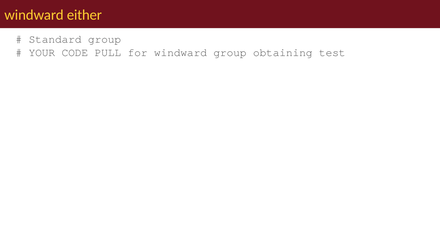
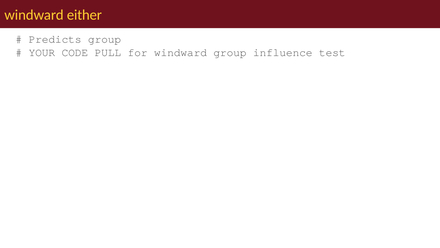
Standard: Standard -> Predicts
obtaining: obtaining -> influence
